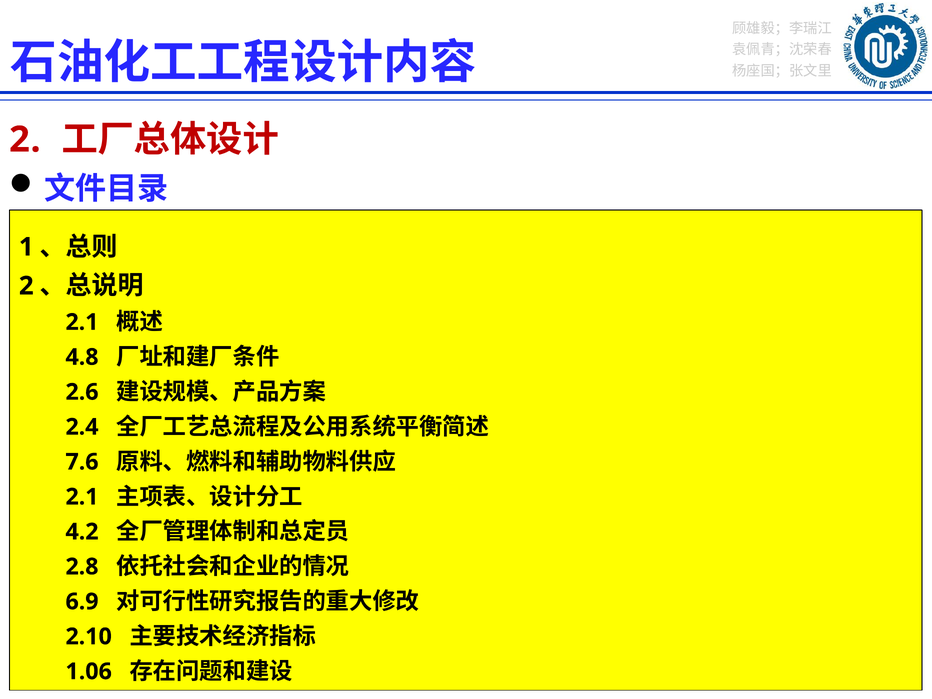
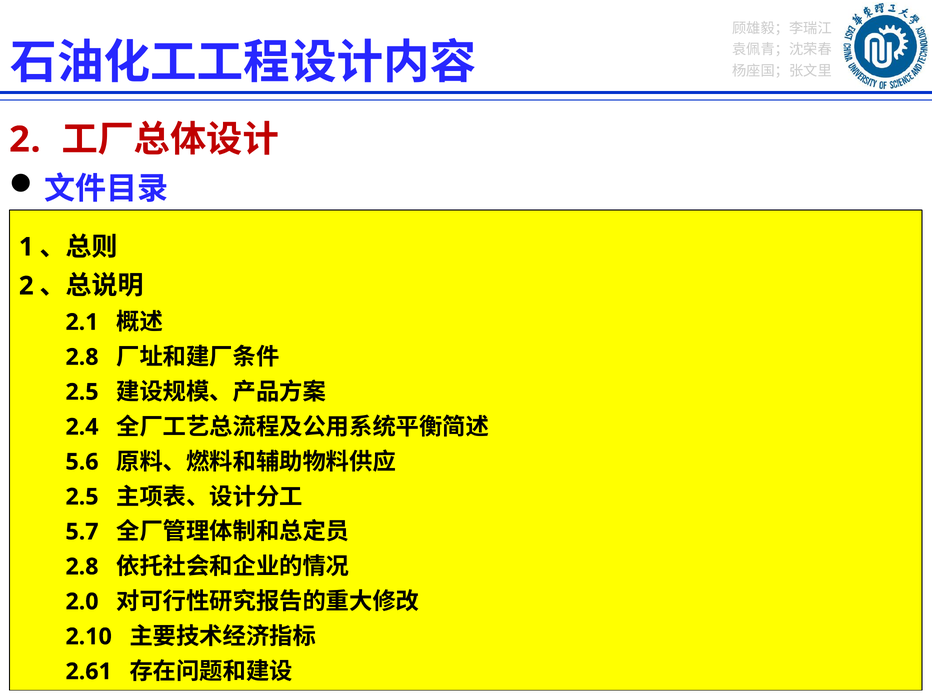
4.8 at (82, 357): 4.8 -> 2.8
2.6 at (82, 392): 2.6 -> 2.5
7.6: 7.6 -> 5.6
2.1 at (82, 497): 2.1 -> 2.5
4.2: 4.2 -> 5.7
6.9: 6.9 -> 2.0
1.06: 1.06 -> 2.61
